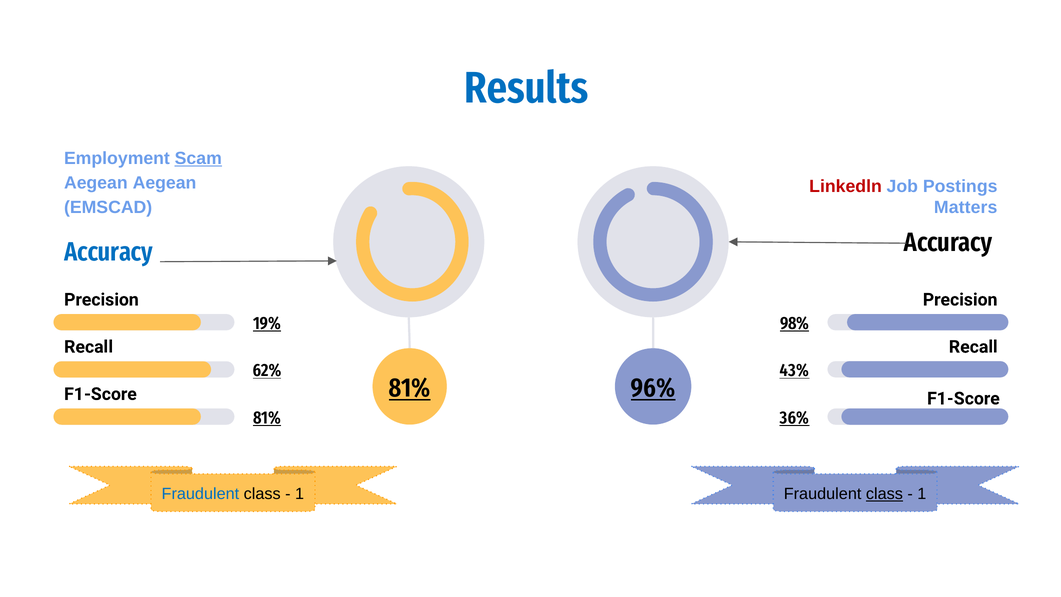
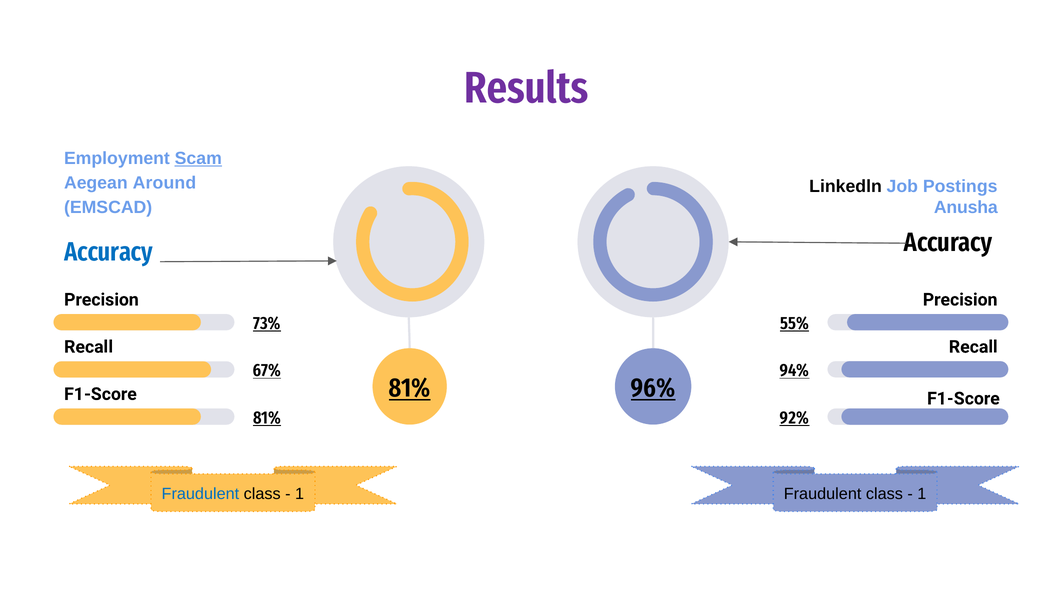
Results colour: blue -> purple
Aegean Aegean: Aegean -> Around
Linkedln colour: red -> black
Matters: Matters -> Anusha
19%: 19% -> 73%
98%: 98% -> 55%
62%: 62% -> 67%
43%: 43% -> 94%
36%: 36% -> 92%
class at (884, 494) underline: present -> none
